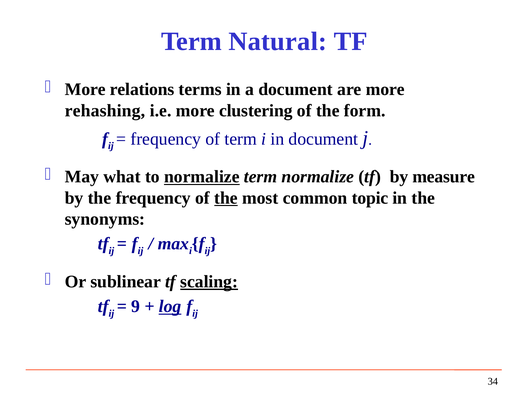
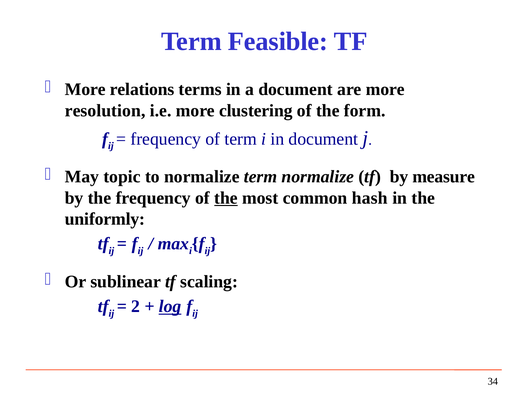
Natural: Natural -> Feasible
rehashing: rehashing -> resolution
what: what -> topic
normalize at (202, 177) underline: present -> none
topic: topic -> hash
synonyms: synonyms -> uniformly
scaling underline: present -> none
9: 9 -> 2
